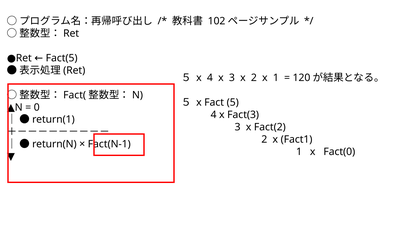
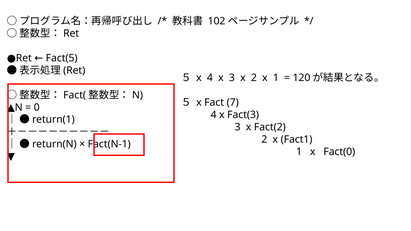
5: 5 -> 7
